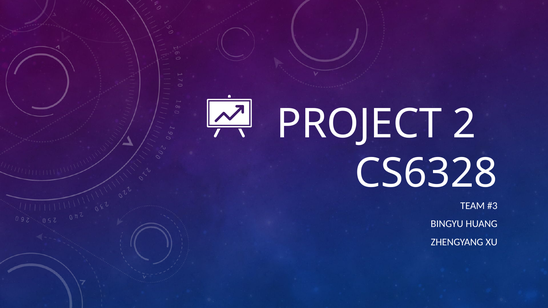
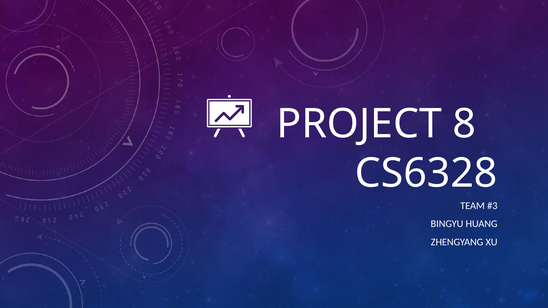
2: 2 -> 8
